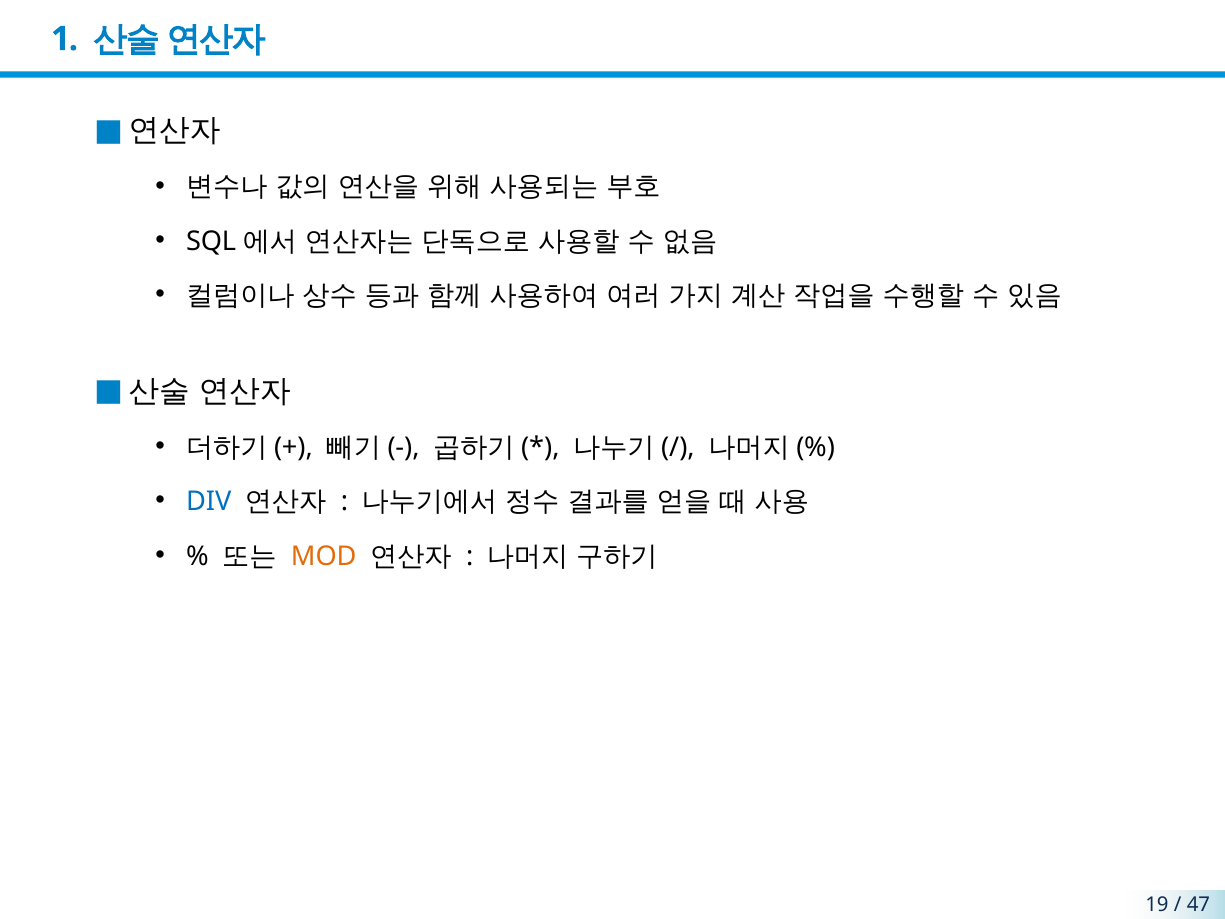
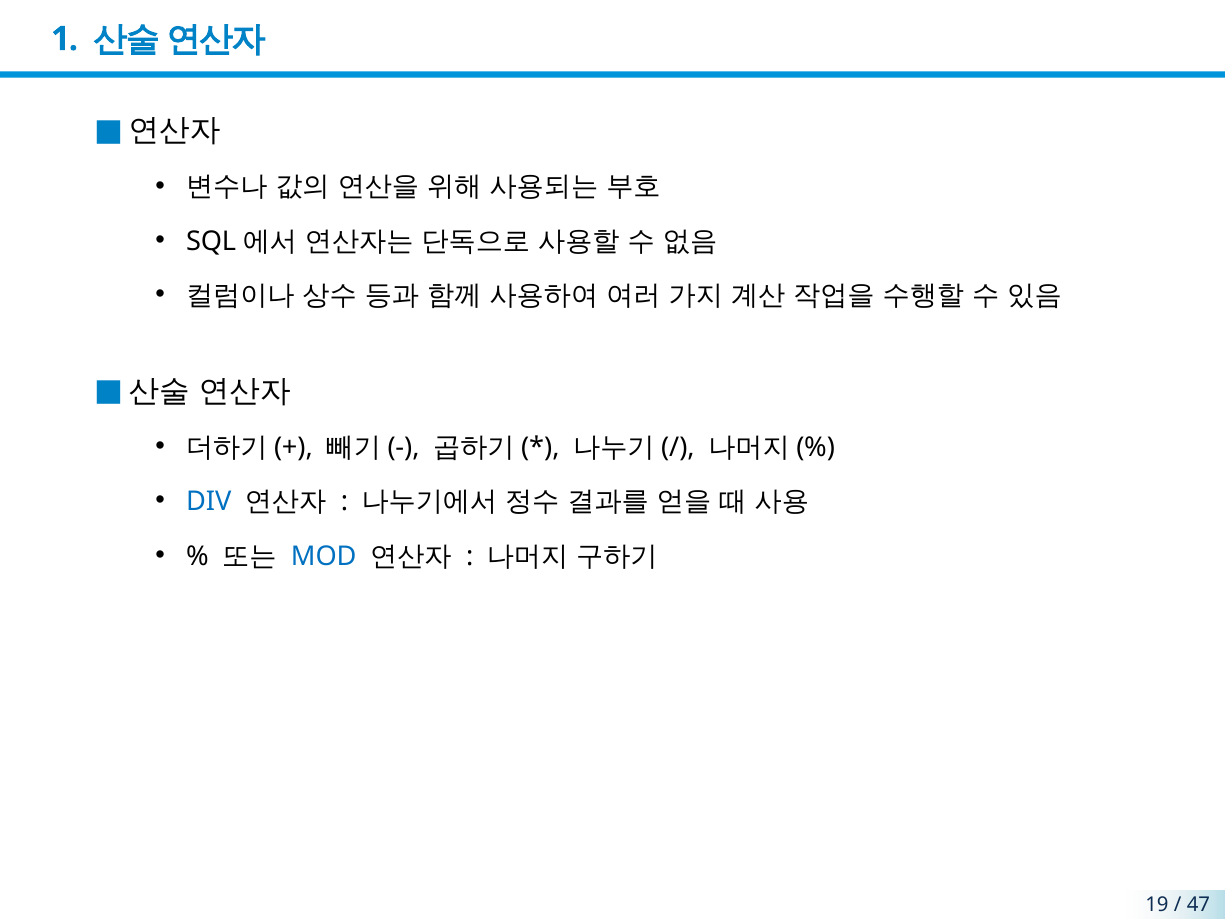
MOD colour: orange -> blue
